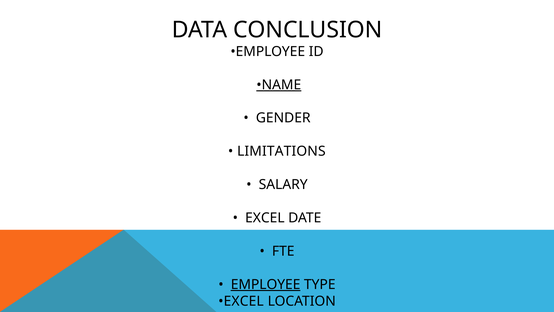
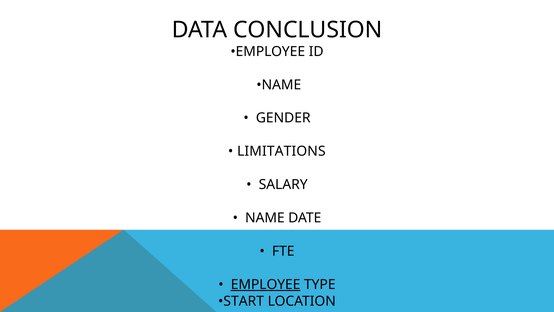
NAME at (279, 85) underline: present -> none
EXCEL at (265, 218): EXCEL -> NAME
EXCEL at (241, 301): EXCEL -> START
